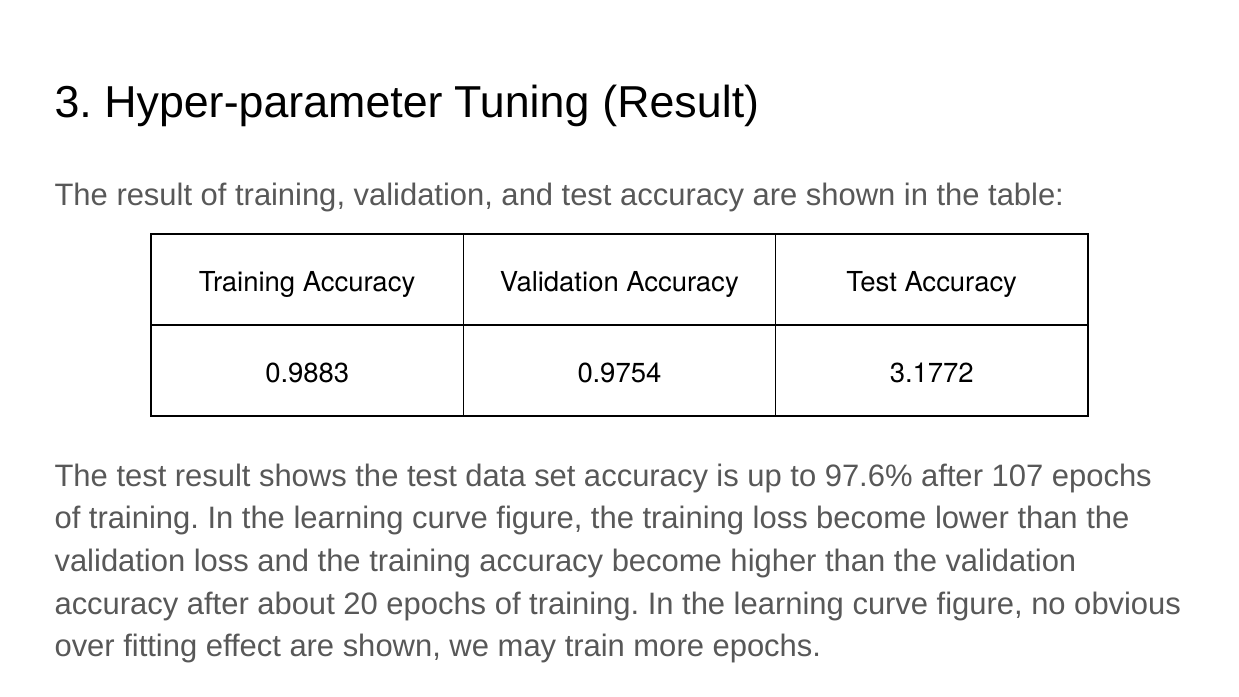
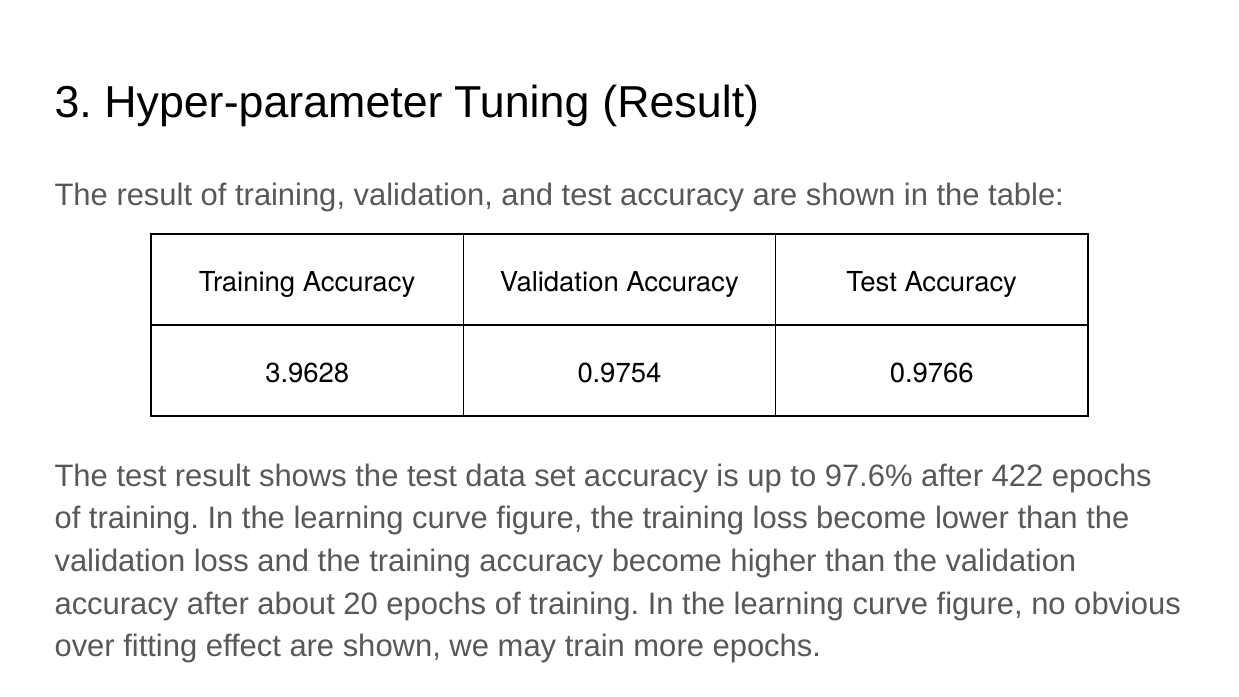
0.9883: 0.9883 -> 3.9628
3.1772: 3.1772 -> 0.9766
107: 107 -> 422
